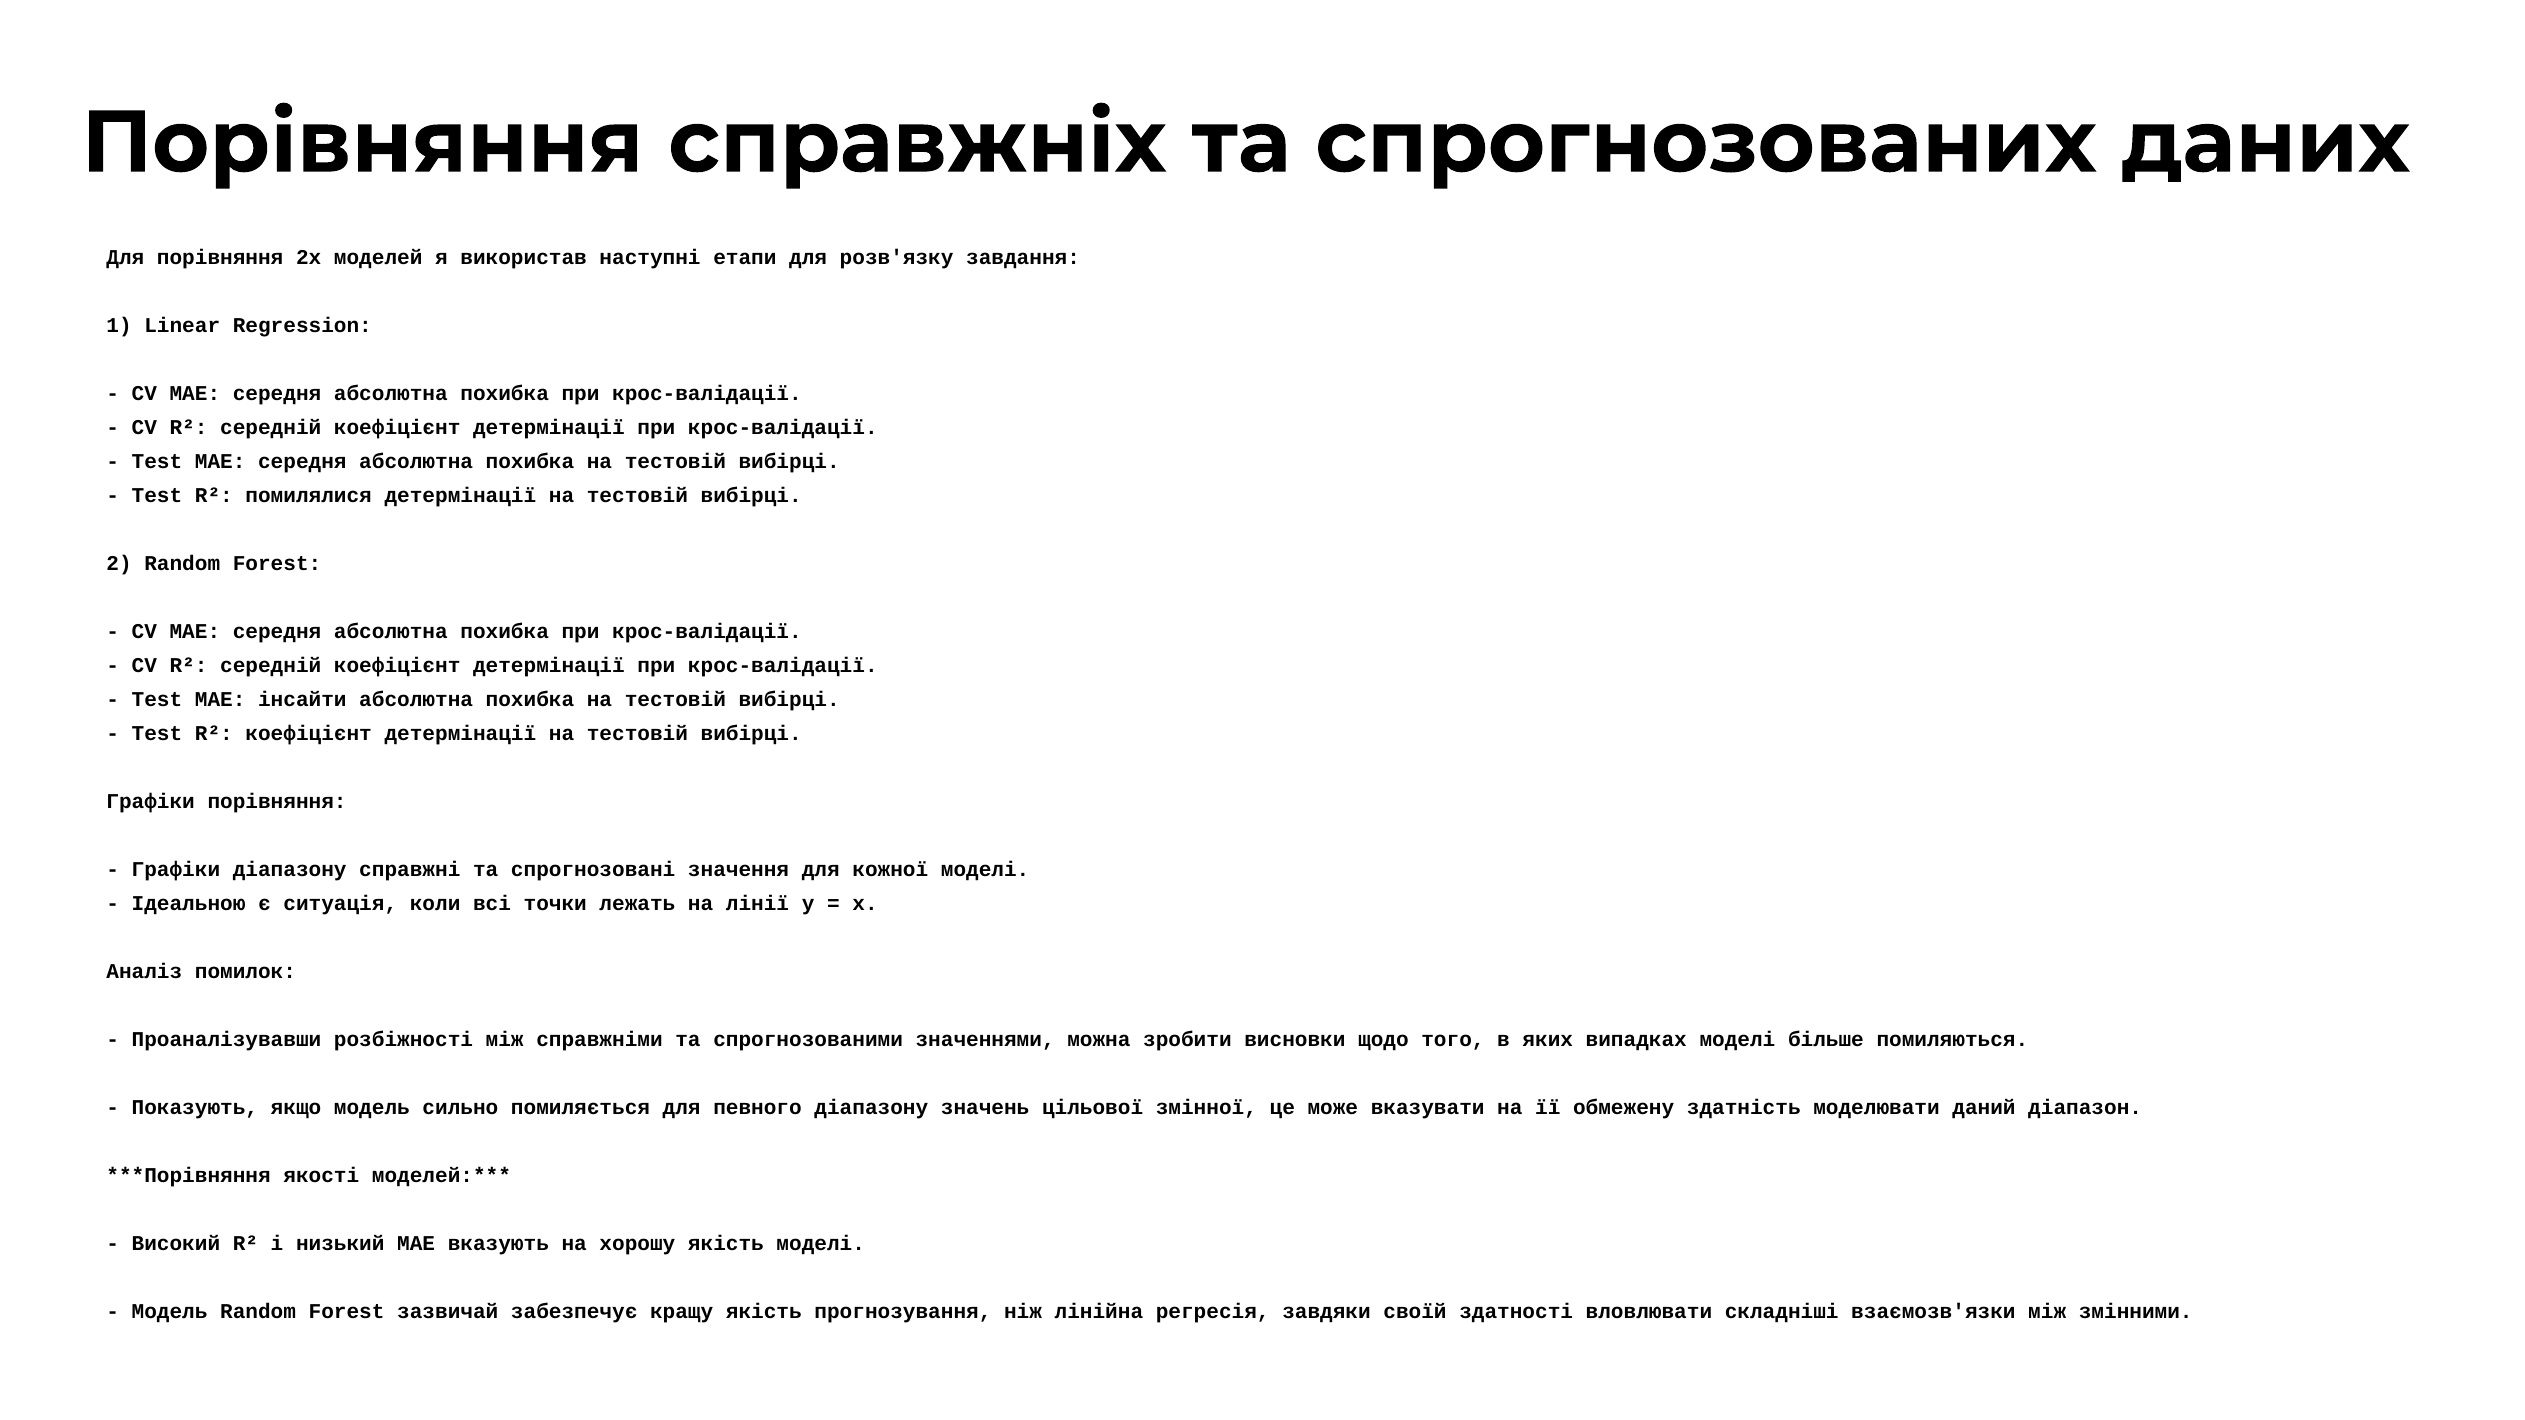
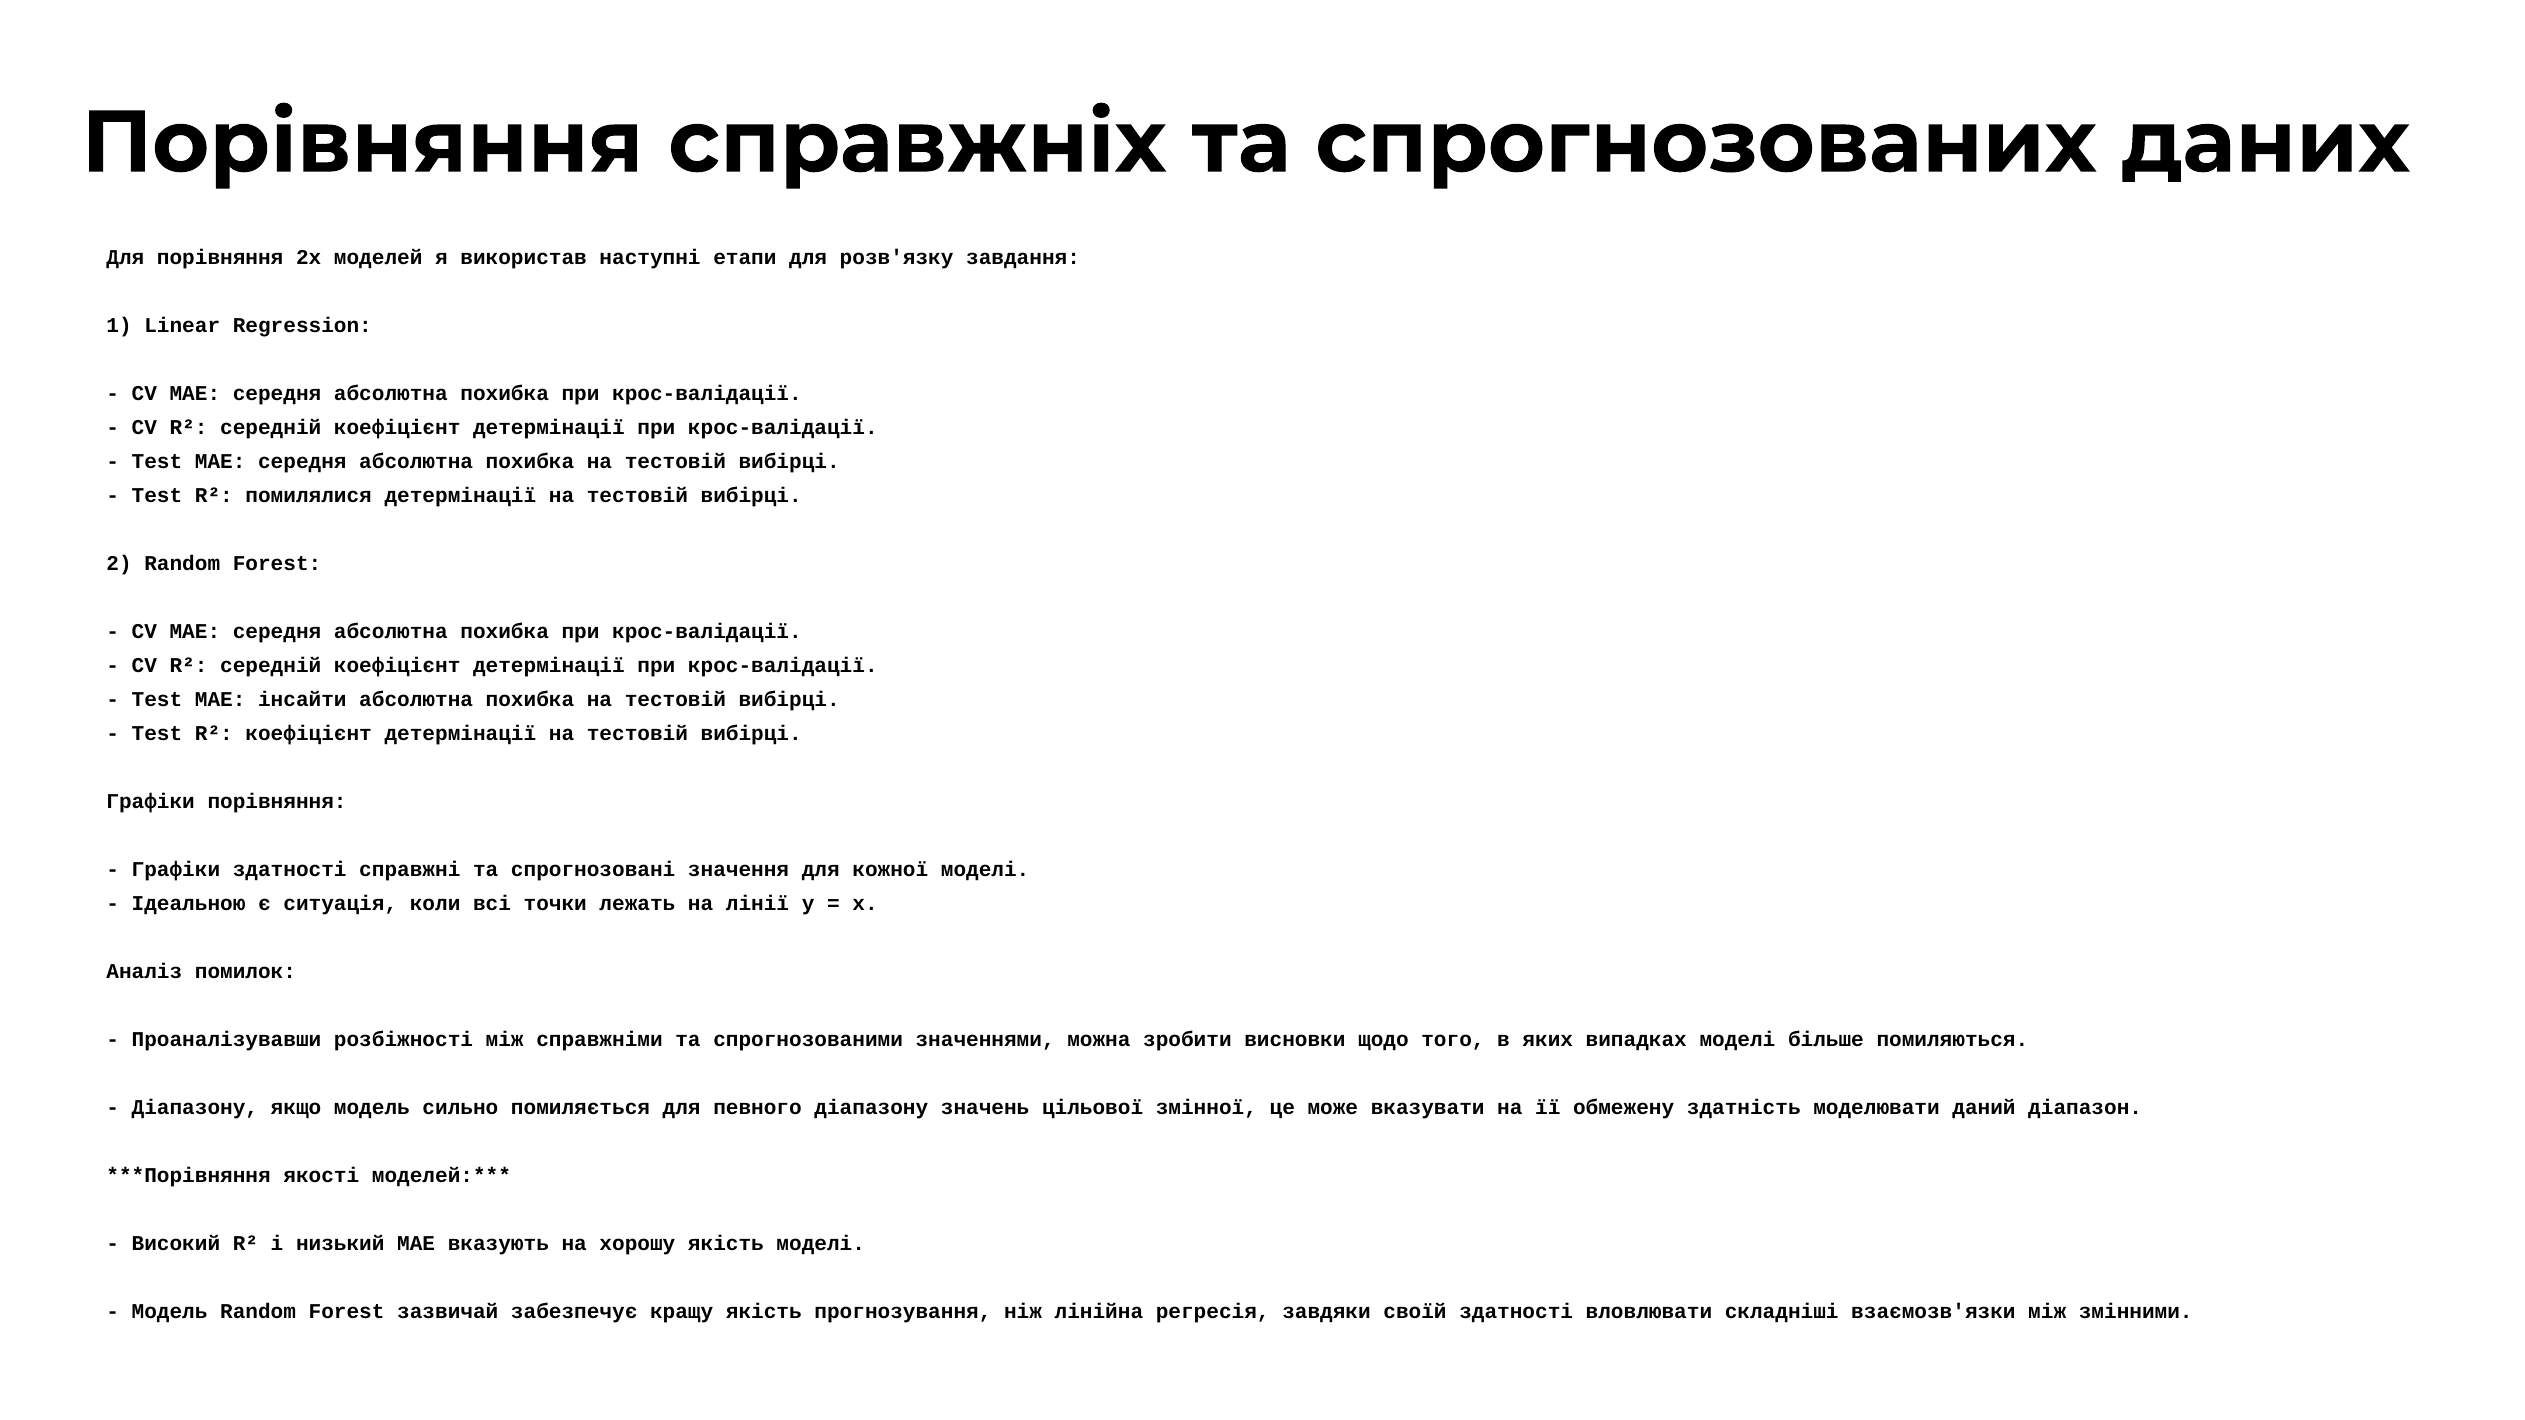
Графіки діапазону: діапазону -> здатності
Показують at (195, 1108): Показують -> Діапазону
